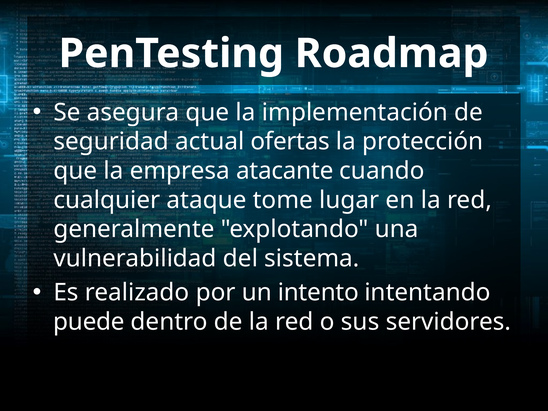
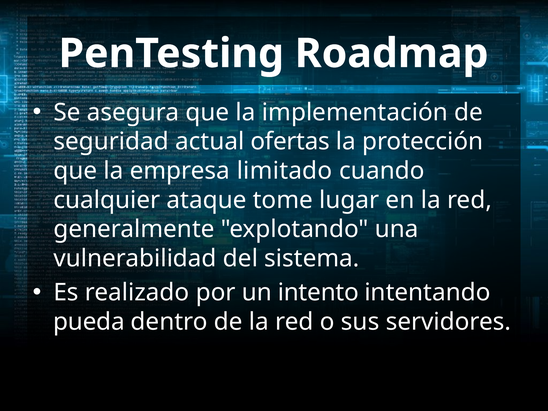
atacante: atacante -> limitado
puede: puede -> pueda
